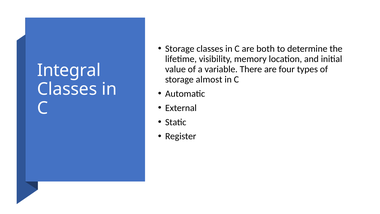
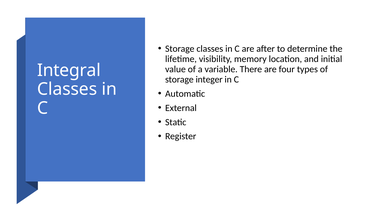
both: both -> after
almost: almost -> integer
